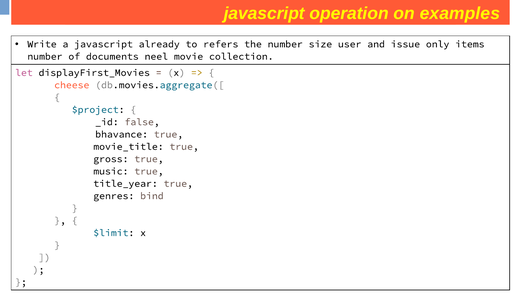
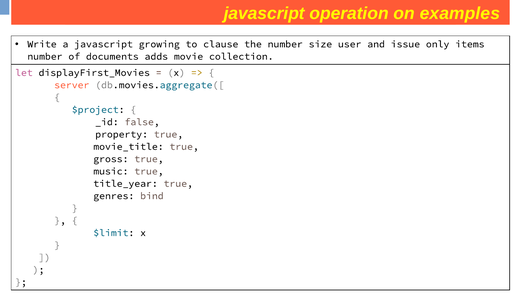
already: already -> growing
refers: refers -> clause
neel: neel -> adds
cheese: cheese -> server
bhavance: bhavance -> property
